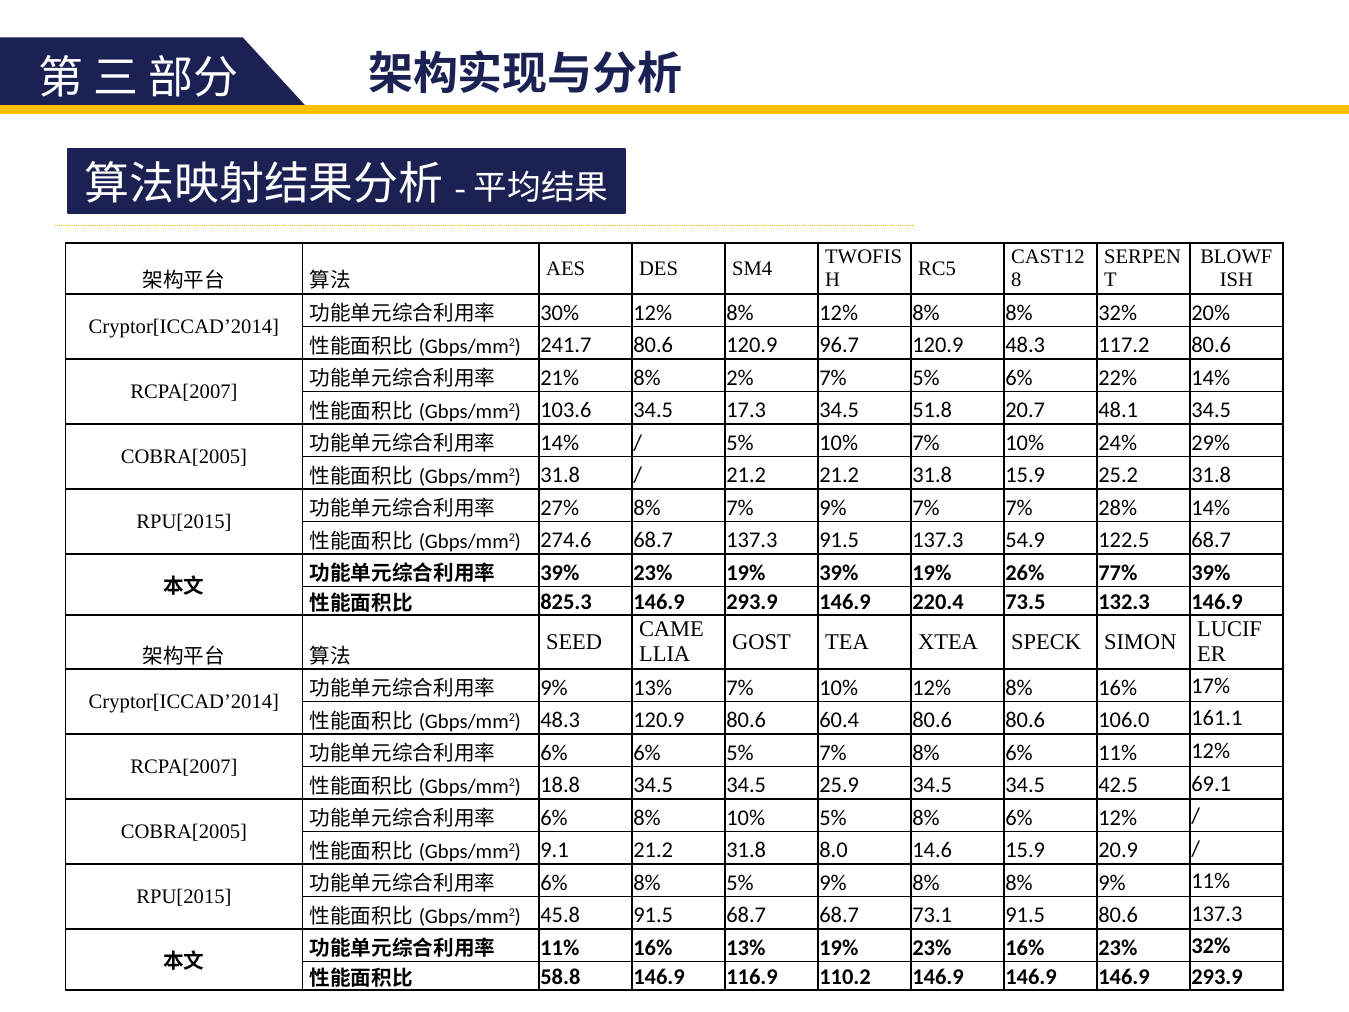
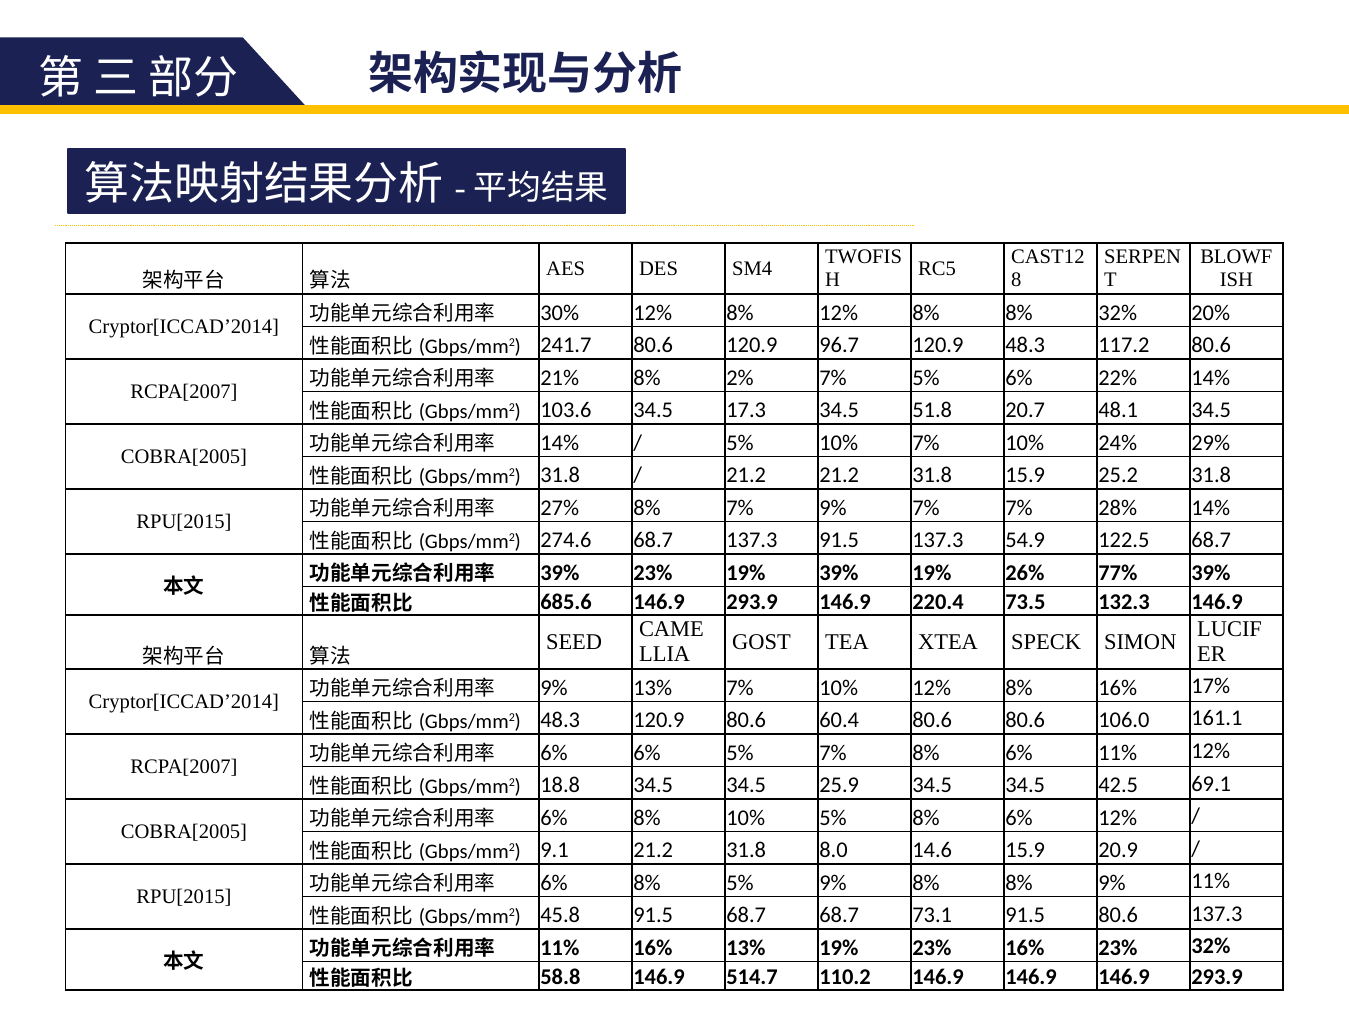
825.3: 825.3 -> 685.6
116.9: 116.9 -> 514.7
